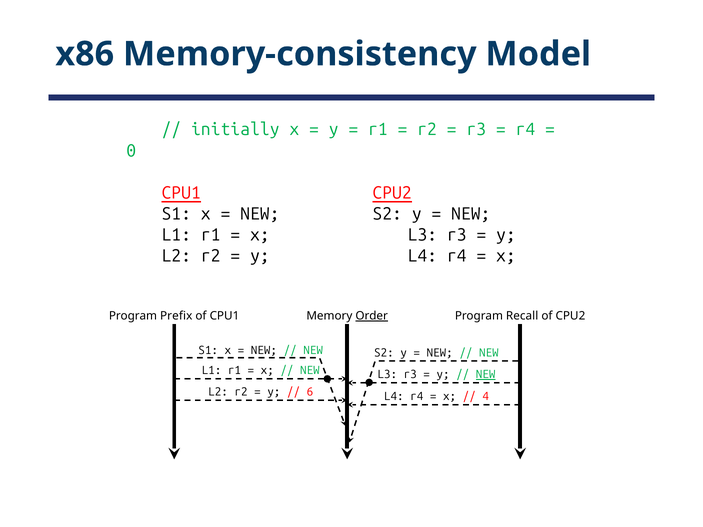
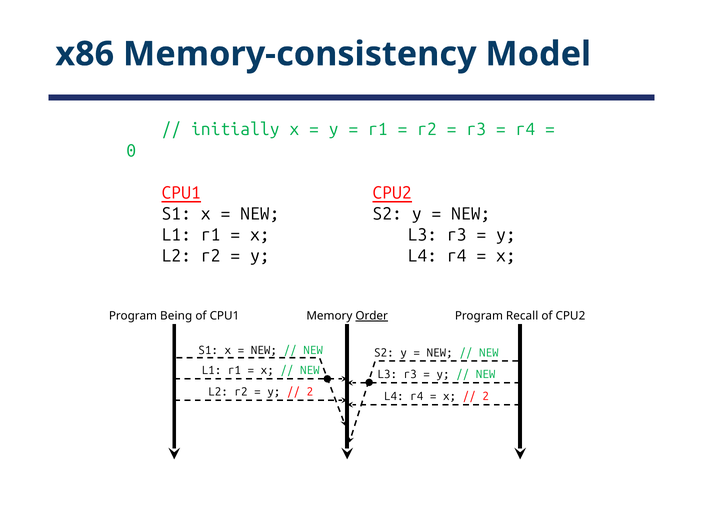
Prefix: Prefix -> Being
NEW at (486, 375) underline: present -> none
6 at (310, 392): 6 -> 2
4 at (486, 397): 4 -> 2
